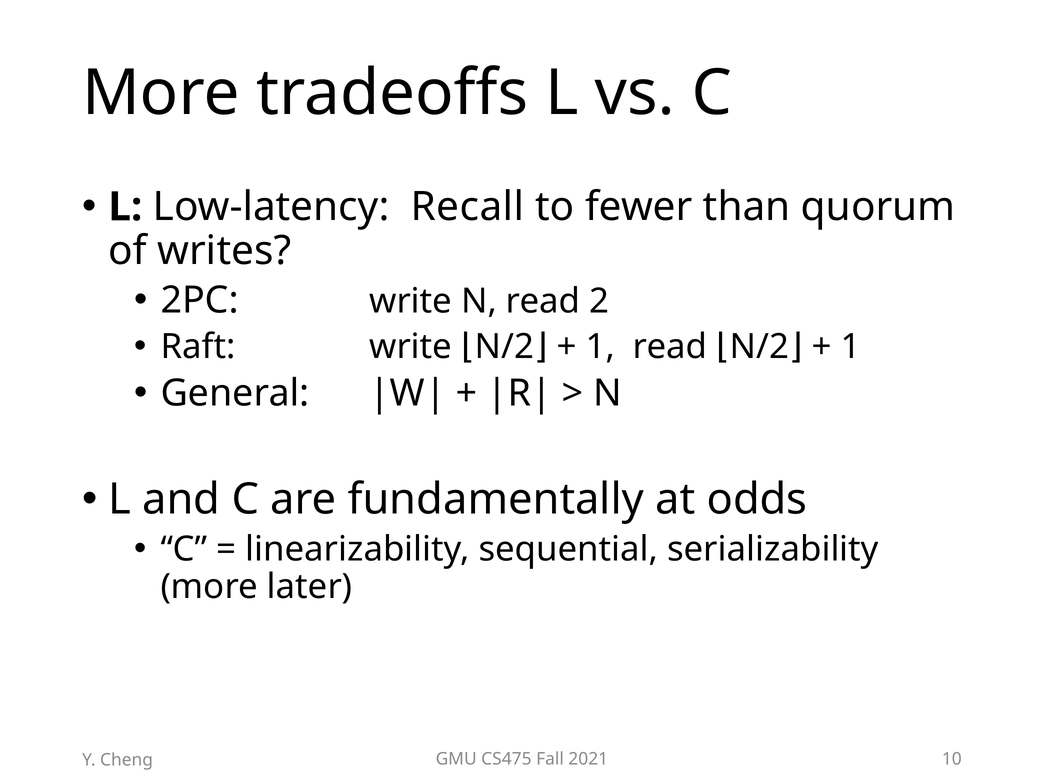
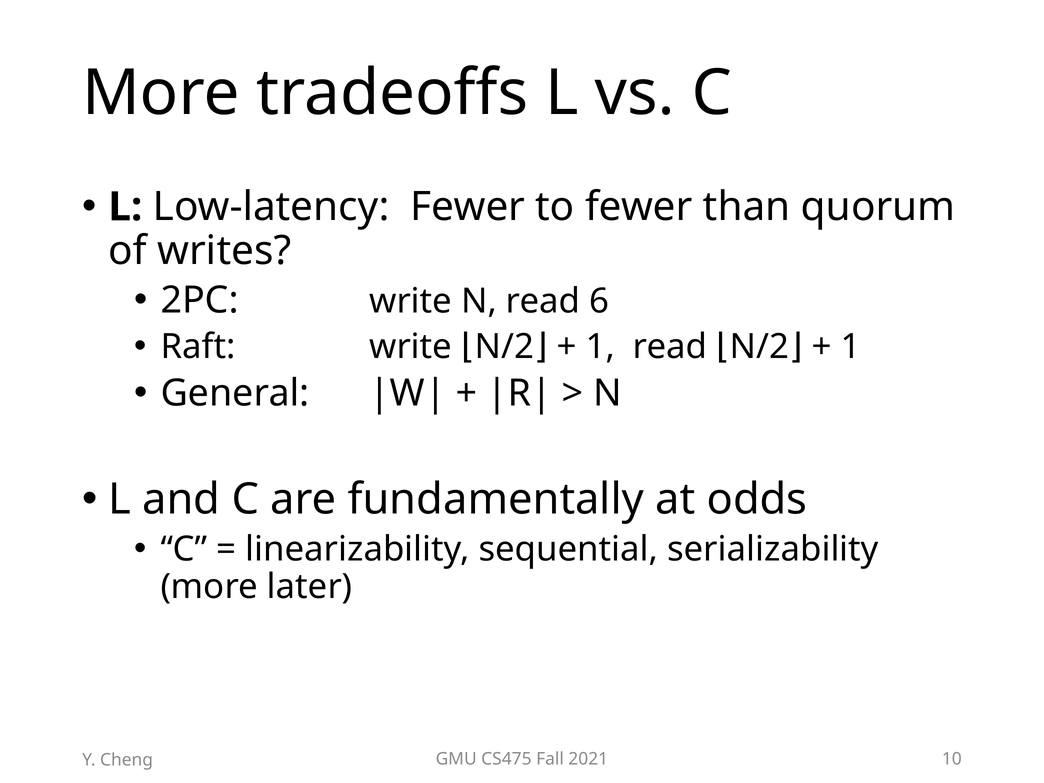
Low-latency Recall: Recall -> Fewer
2: 2 -> 6
